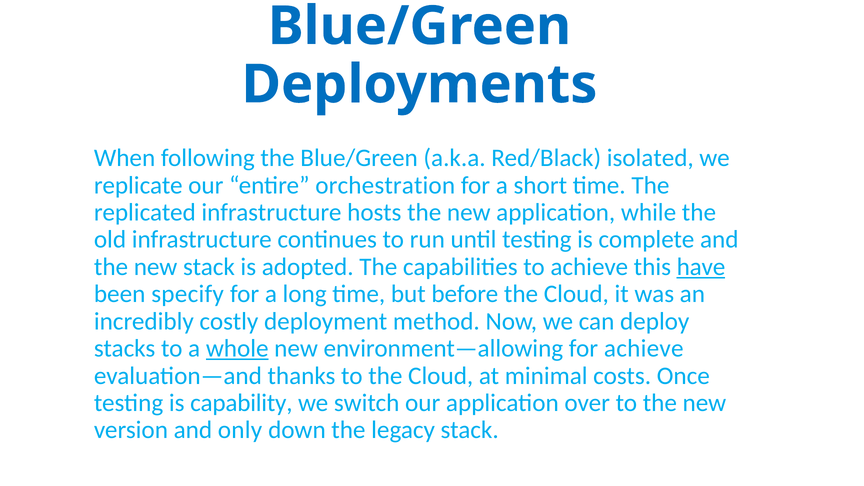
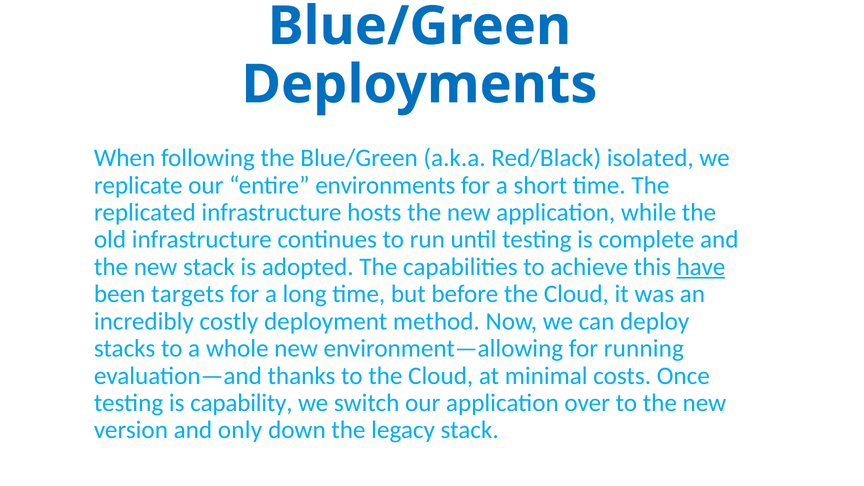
orchestration: orchestration -> environments
specify: specify -> targets
whole underline: present -> none
for achieve: achieve -> running
